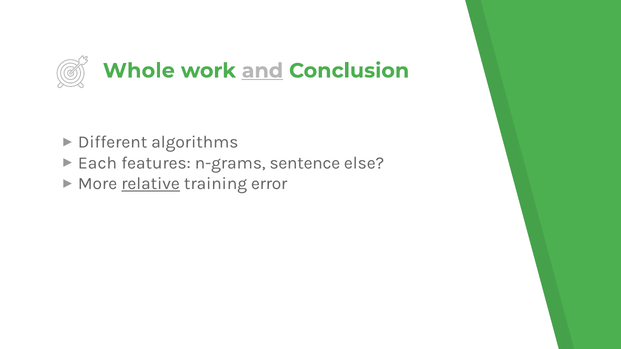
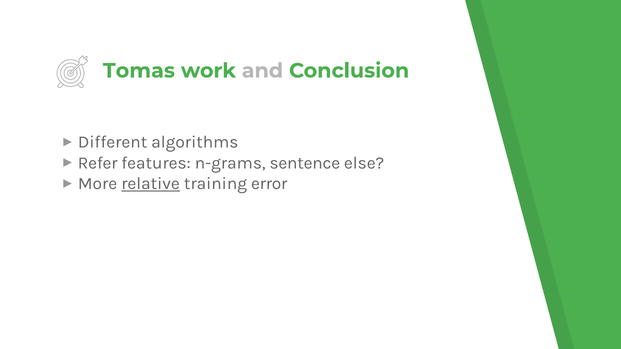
Whole: Whole -> Tomas
and underline: present -> none
Each: Each -> Refer
